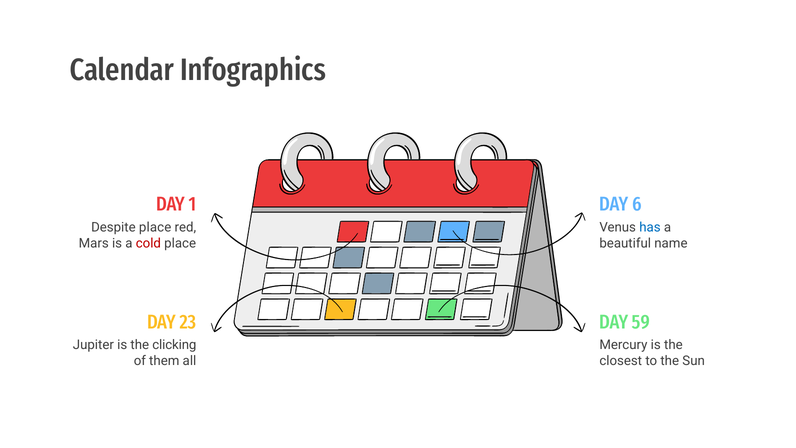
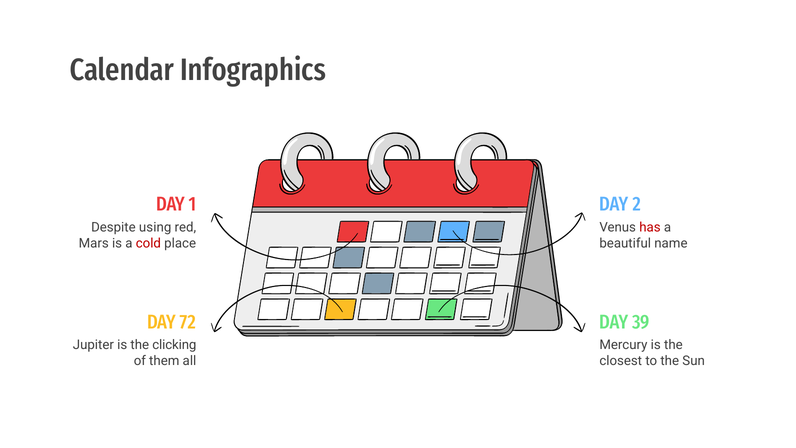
6: 6 -> 2
Despite place: place -> using
has colour: blue -> red
23: 23 -> 72
59: 59 -> 39
